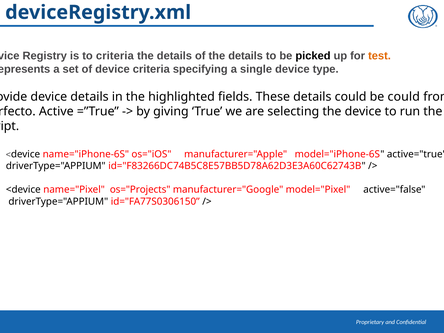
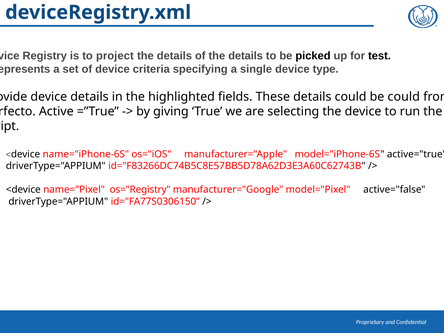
to criteria: criteria -> project
test colour: orange -> black
os="Projects: os="Projects -> os="Registry
